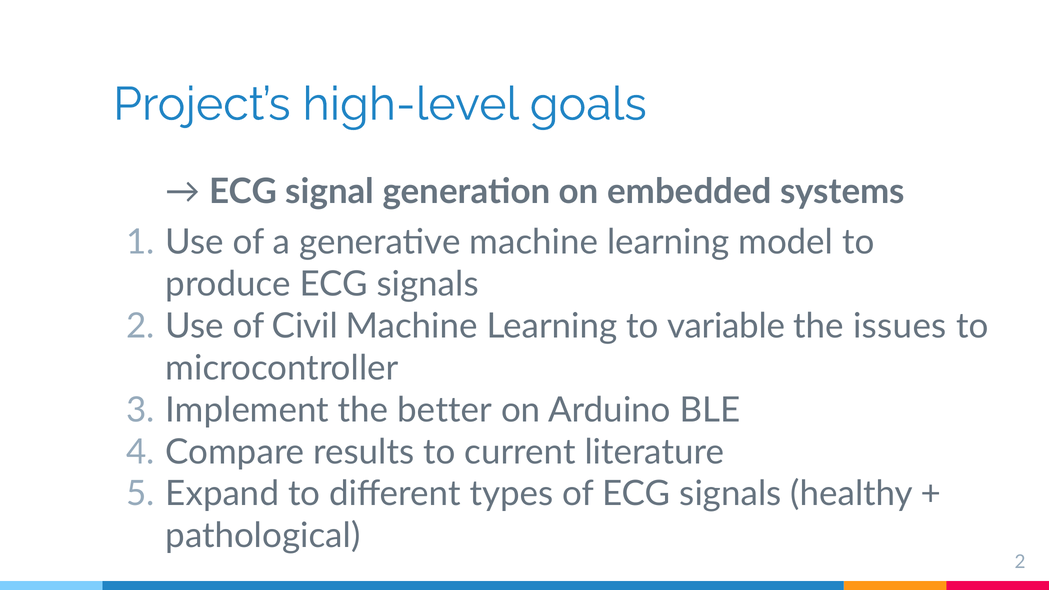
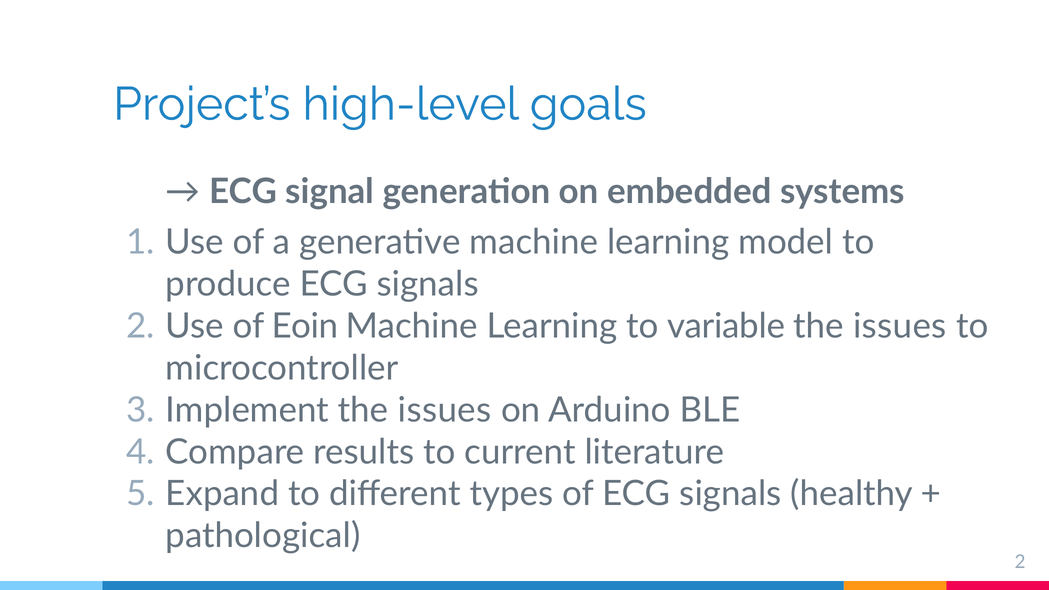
Civil: Civil -> Eoin
Implement the better: better -> issues
